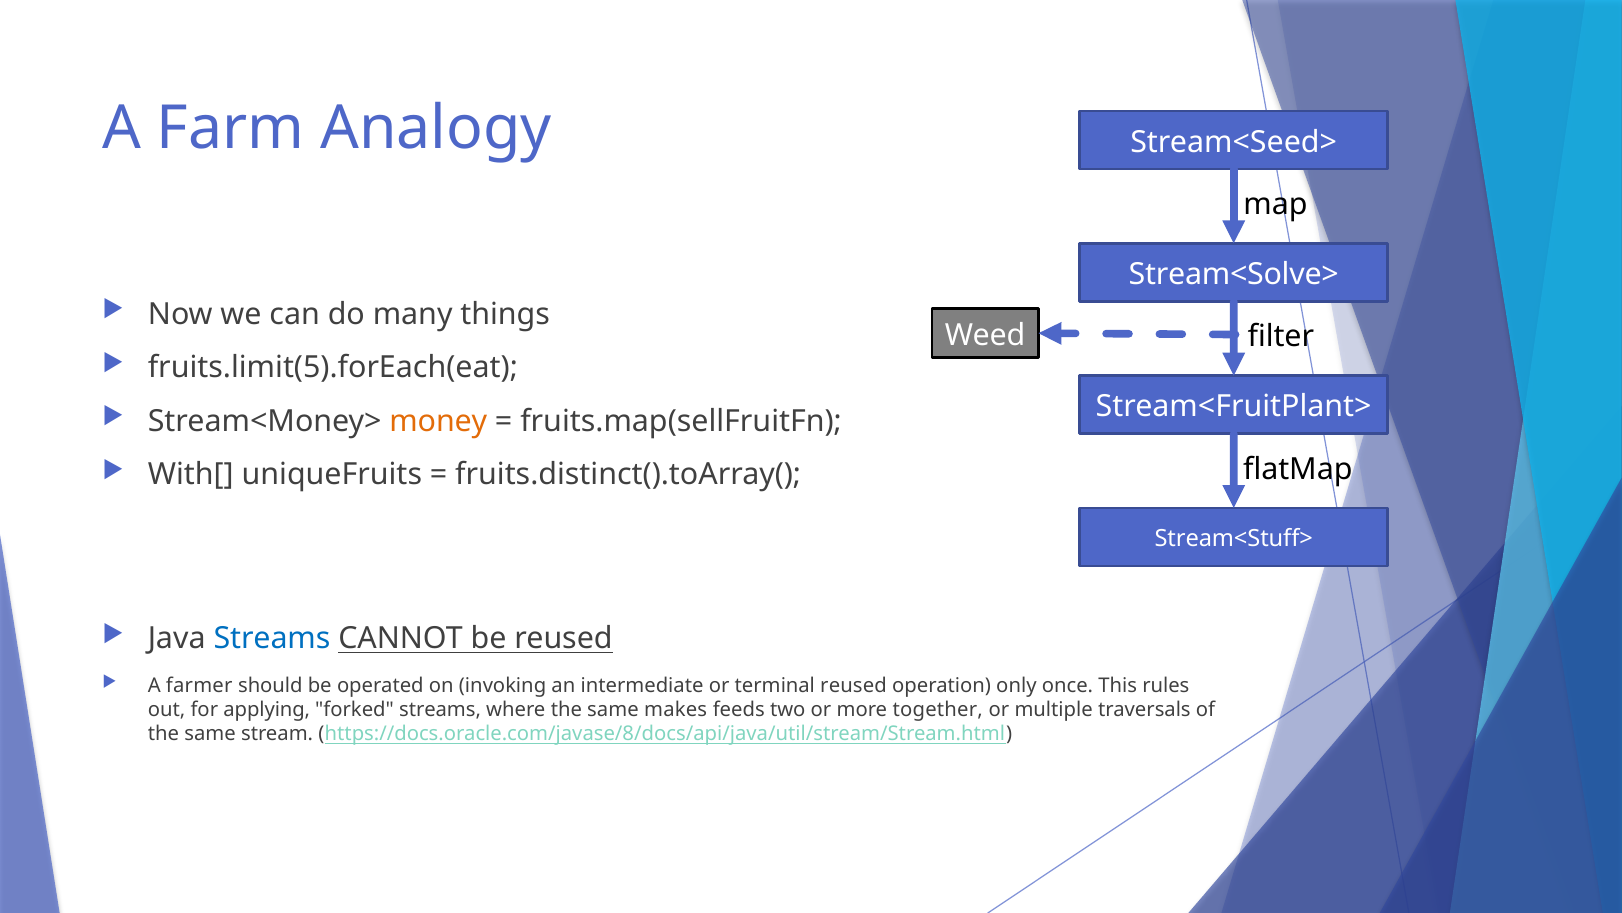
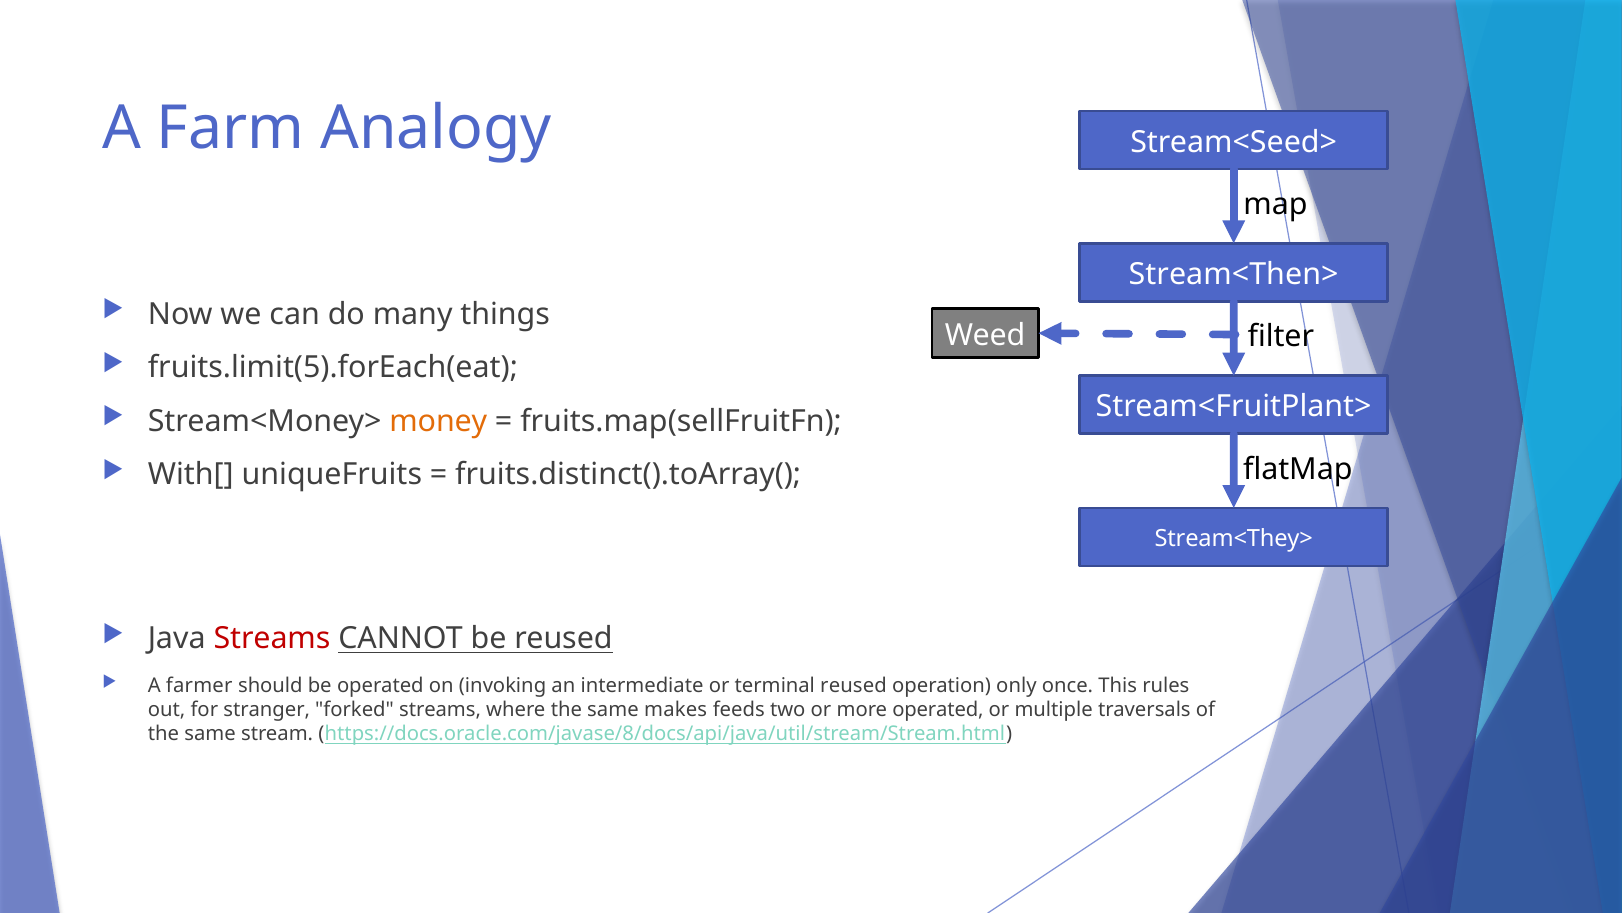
Stream<Solve>: Stream<Solve> -> Stream<Then>
Stream<Stuff>: Stream<Stuff> -> Stream<They>
Streams at (272, 638) colour: blue -> red
applying: applying -> stranger
more together: together -> operated
